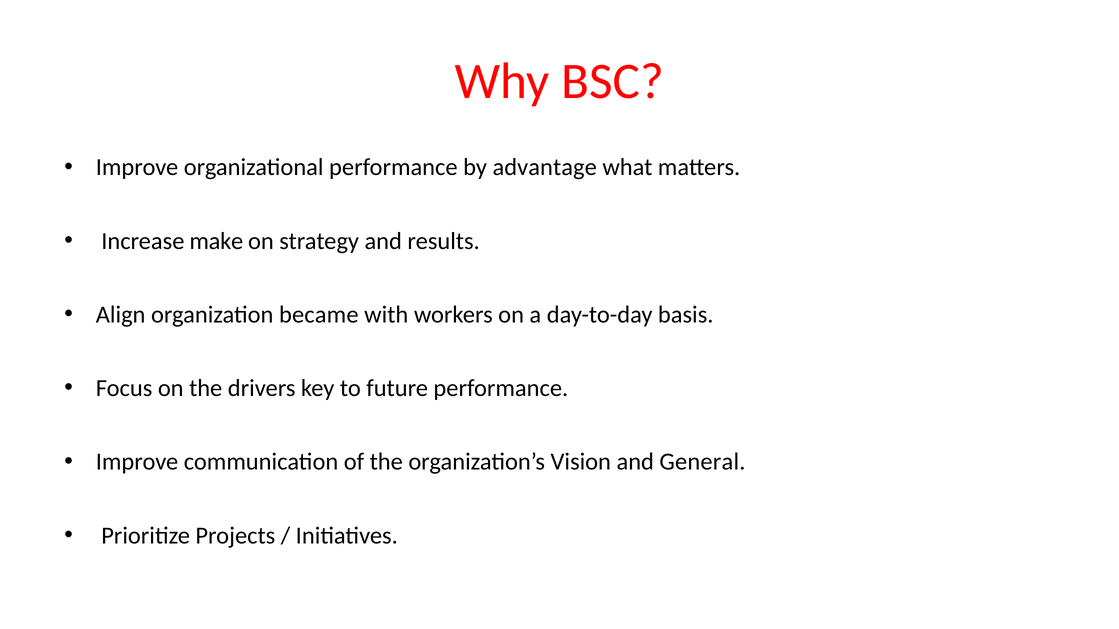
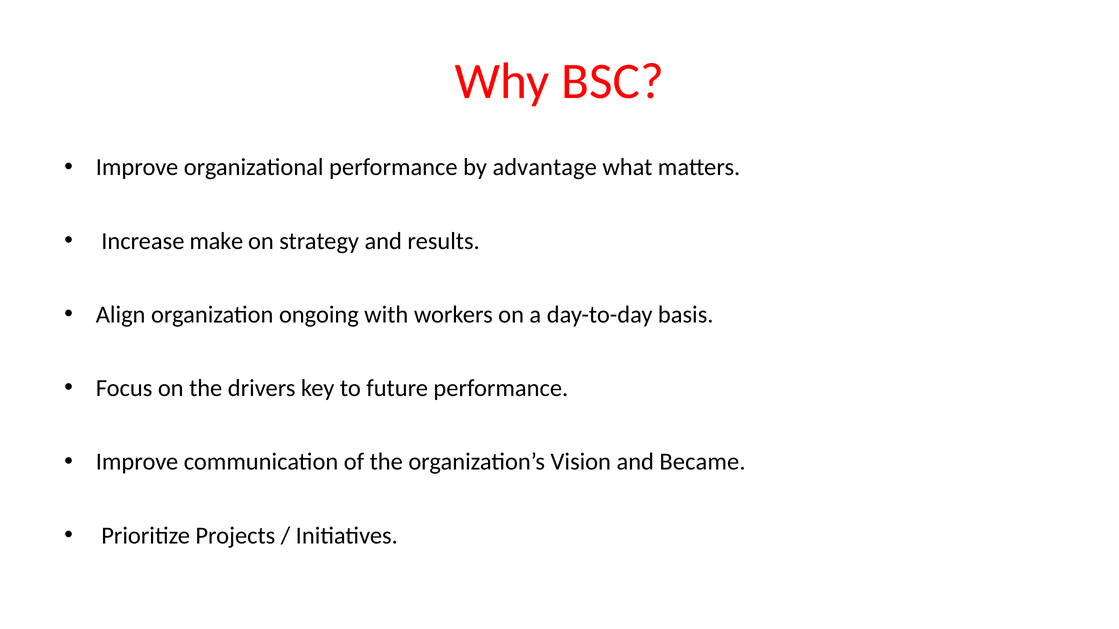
became: became -> ongoing
General: General -> Became
